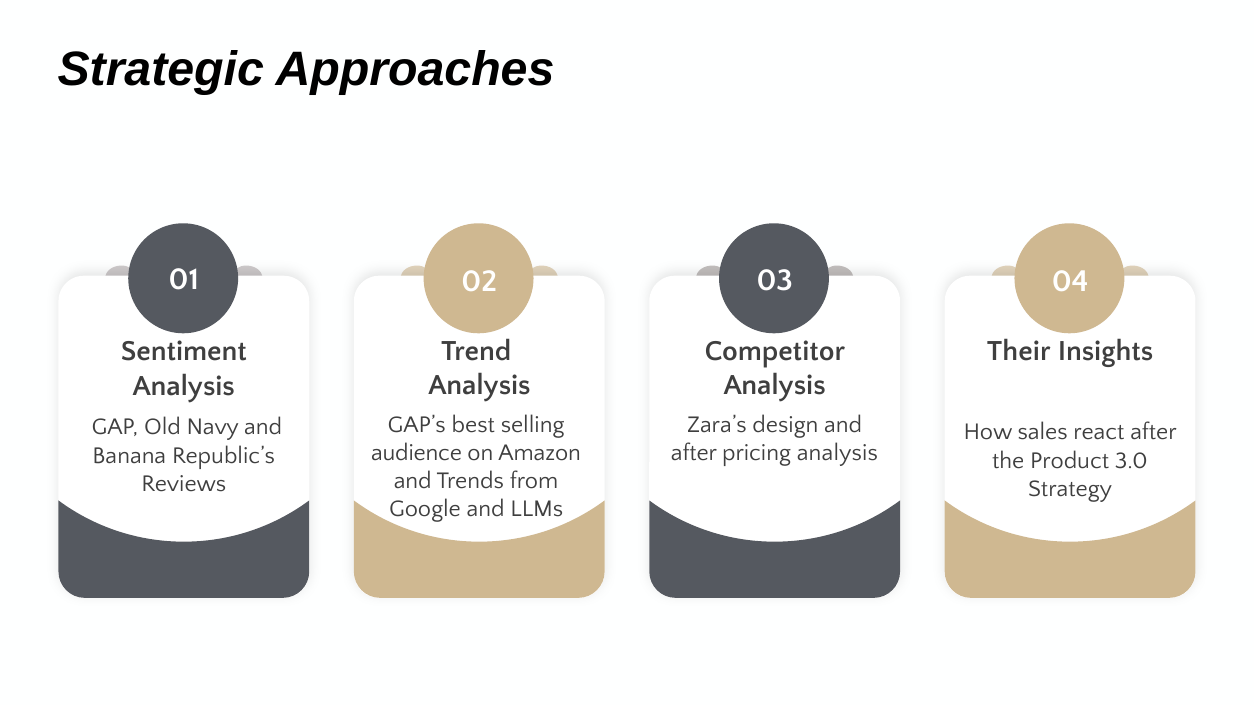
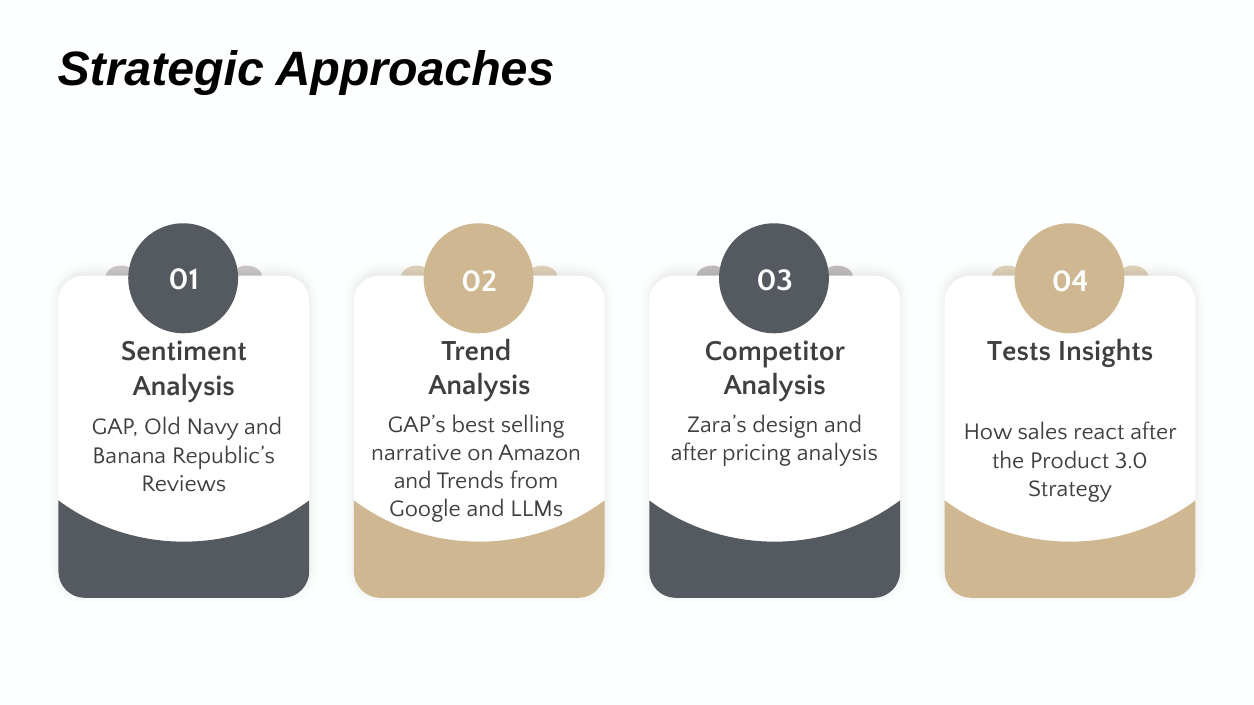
Their: Their -> Tests
audience: audience -> narrative
